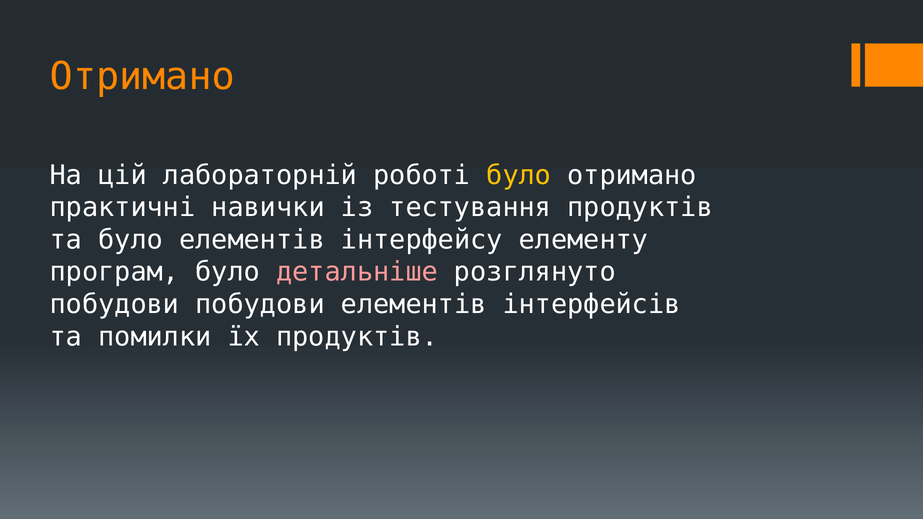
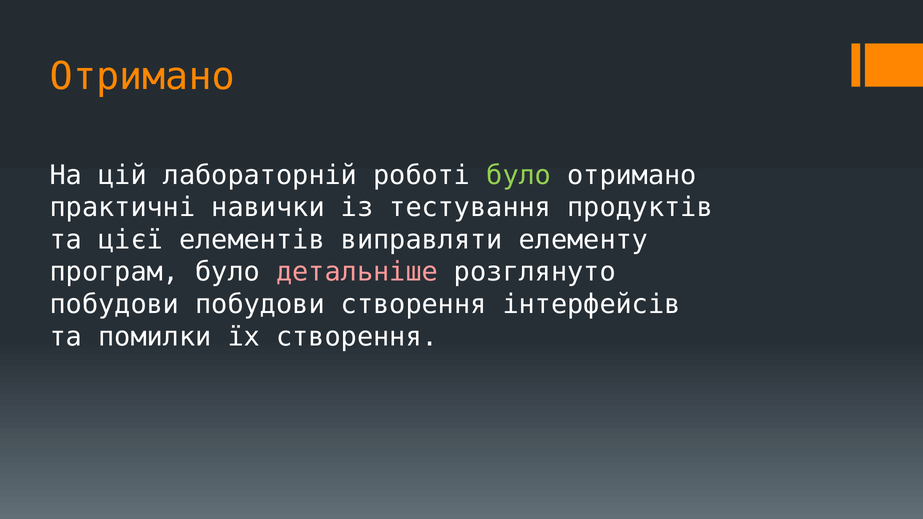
було at (519, 175) colour: yellow -> light green
та було: було -> цієї
інтерфейсу: інтерфейсу -> виправляти
побудови елементів: елементів -> створення
їх продуктів: продуктів -> створення
